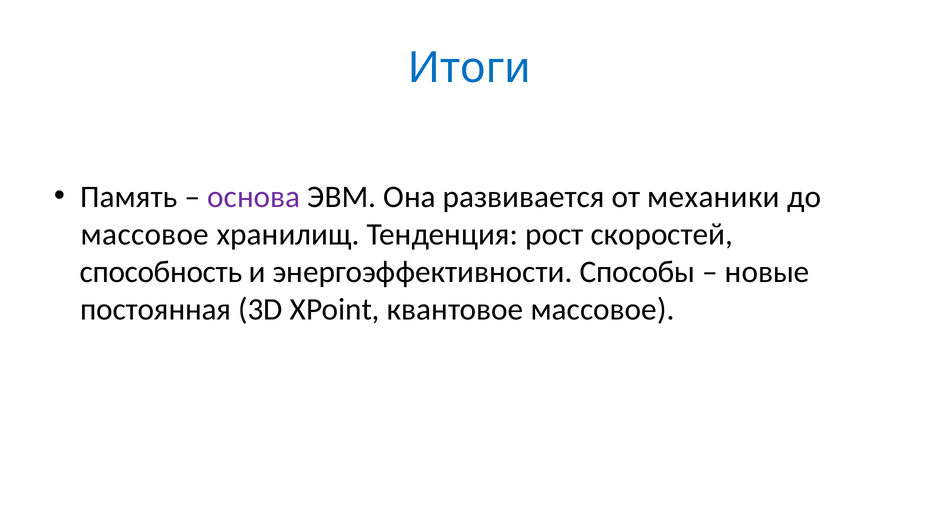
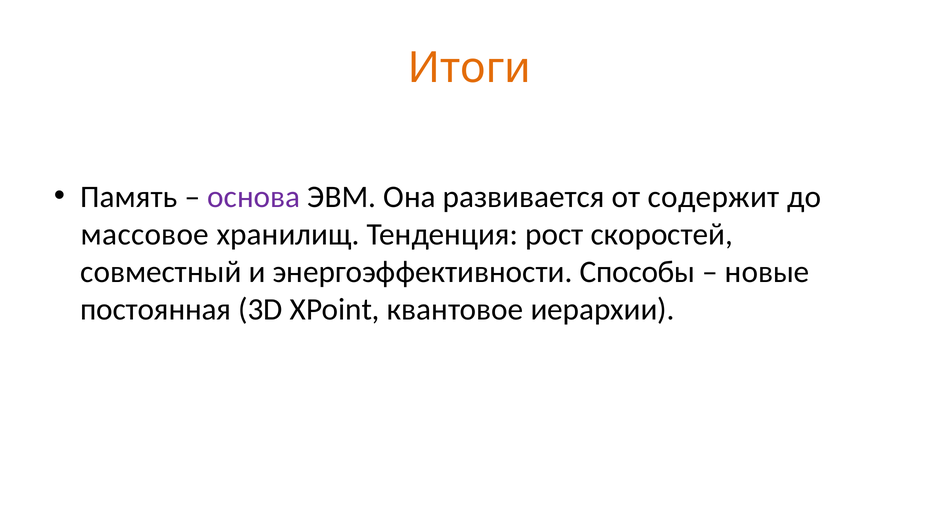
Итоги colour: blue -> orange
механики: механики -> содержит
способность: способность -> совместный
квантовое массовое: массовое -> иерархии
